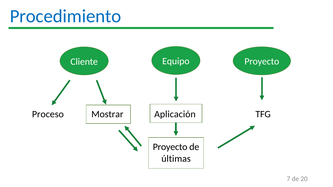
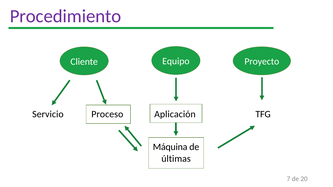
Procedimiento colour: blue -> purple
Proceso: Proceso -> Servicio
Mostrar: Mostrar -> Proceso
Proyecto at (170, 147): Proyecto -> Máquina
